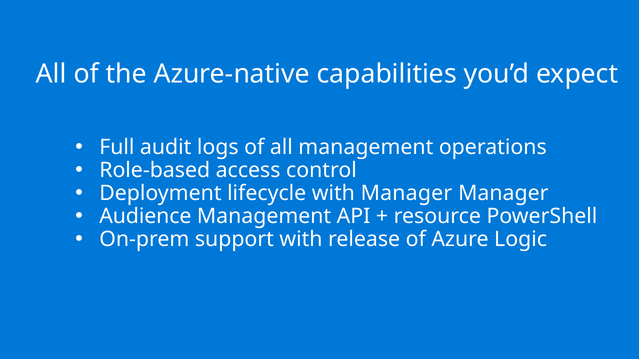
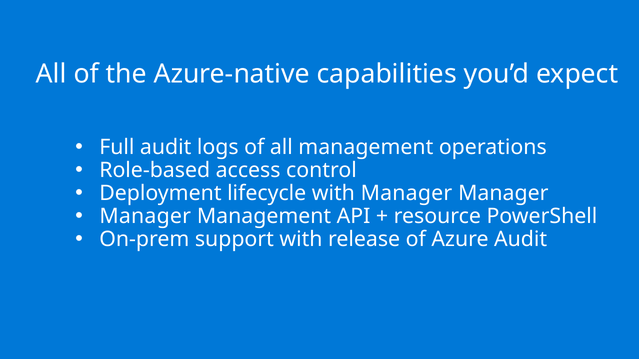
Audience at (145, 216): Audience -> Manager
Azure Logic: Logic -> Audit
